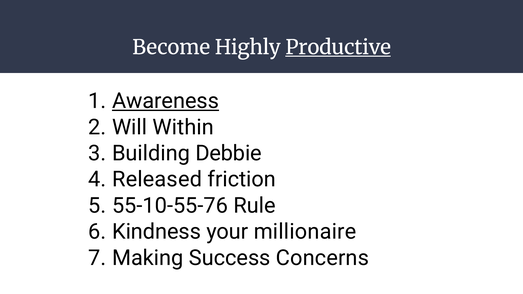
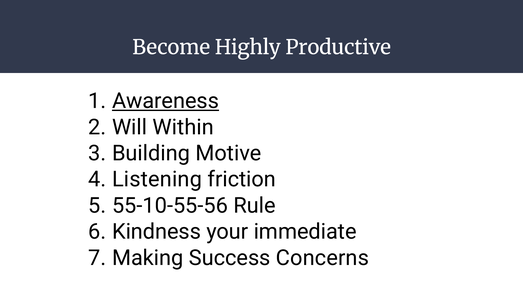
Productive underline: present -> none
Debbie: Debbie -> Motive
Released: Released -> Listening
55-10-55-76: 55-10-55-76 -> 55-10-55-56
millionaire: millionaire -> immediate
